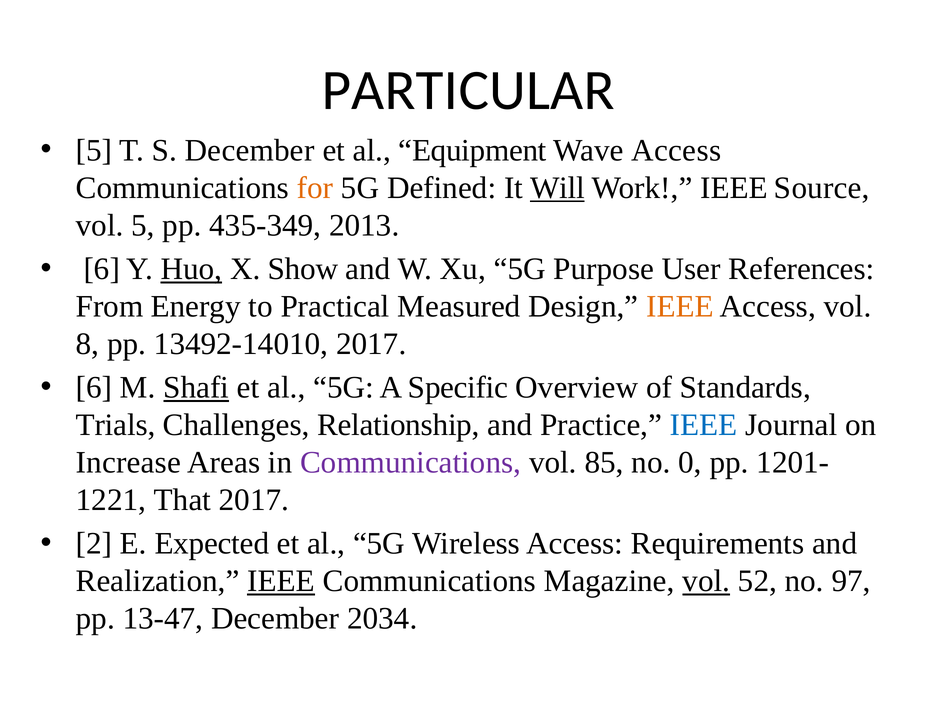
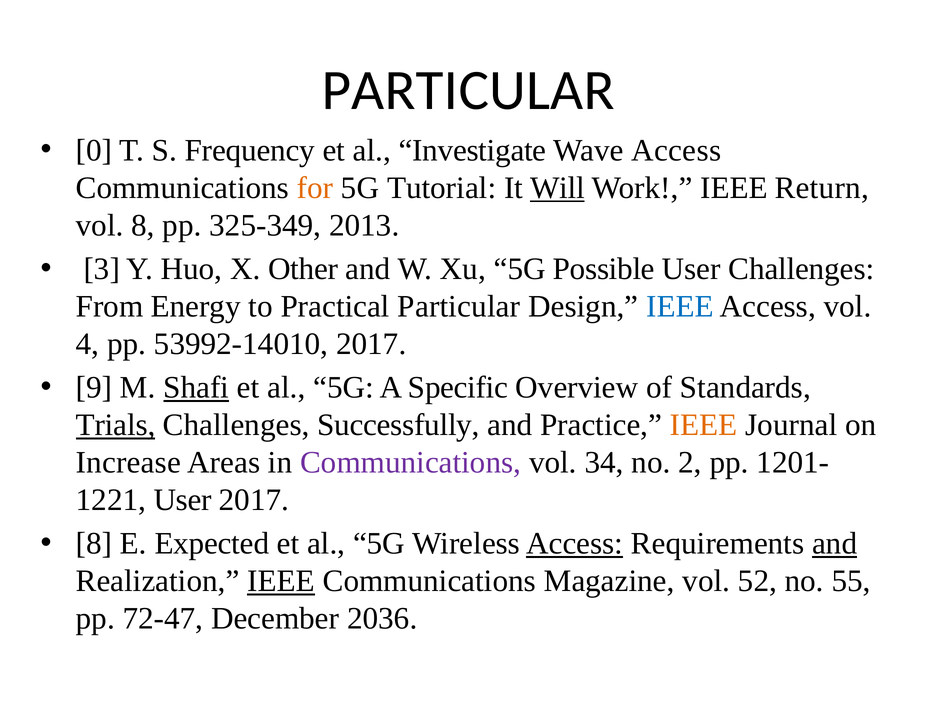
5 at (94, 151): 5 -> 0
S December: December -> Frequency
Equipment: Equipment -> Investigate
Defined: Defined -> Tutorial
Source: Source -> Return
vol 5: 5 -> 8
435-349: 435-349 -> 325-349
6 at (102, 269): 6 -> 3
Huo underline: present -> none
Show: Show -> Other
Purpose: Purpose -> Possible
User References: References -> Challenges
Practical Measured: Measured -> Particular
IEEE at (680, 307) colour: orange -> blue
8: 8 -> 4
13492-14010: 13492-14010 -> 53992-14010
6 at (94, 388): 6 -> 9
Trials underline: none -> present
Relationship: Relationship -> Successfully
IEEE at (704, 425) colour: blue -> orange
85: 85 -> 34
0: 0 -> 2
That at (182, 500): That -> User
2 at (94, 544): 2 -> 8
Access at (575, 544) underline: none -> present
and at (835, 544) underline: none -> present
vol at (706, 582) underline: present -> none
97: 97 -> 55
13-47: 13-47 -> 72-47
2034: 2034 -> 2036
